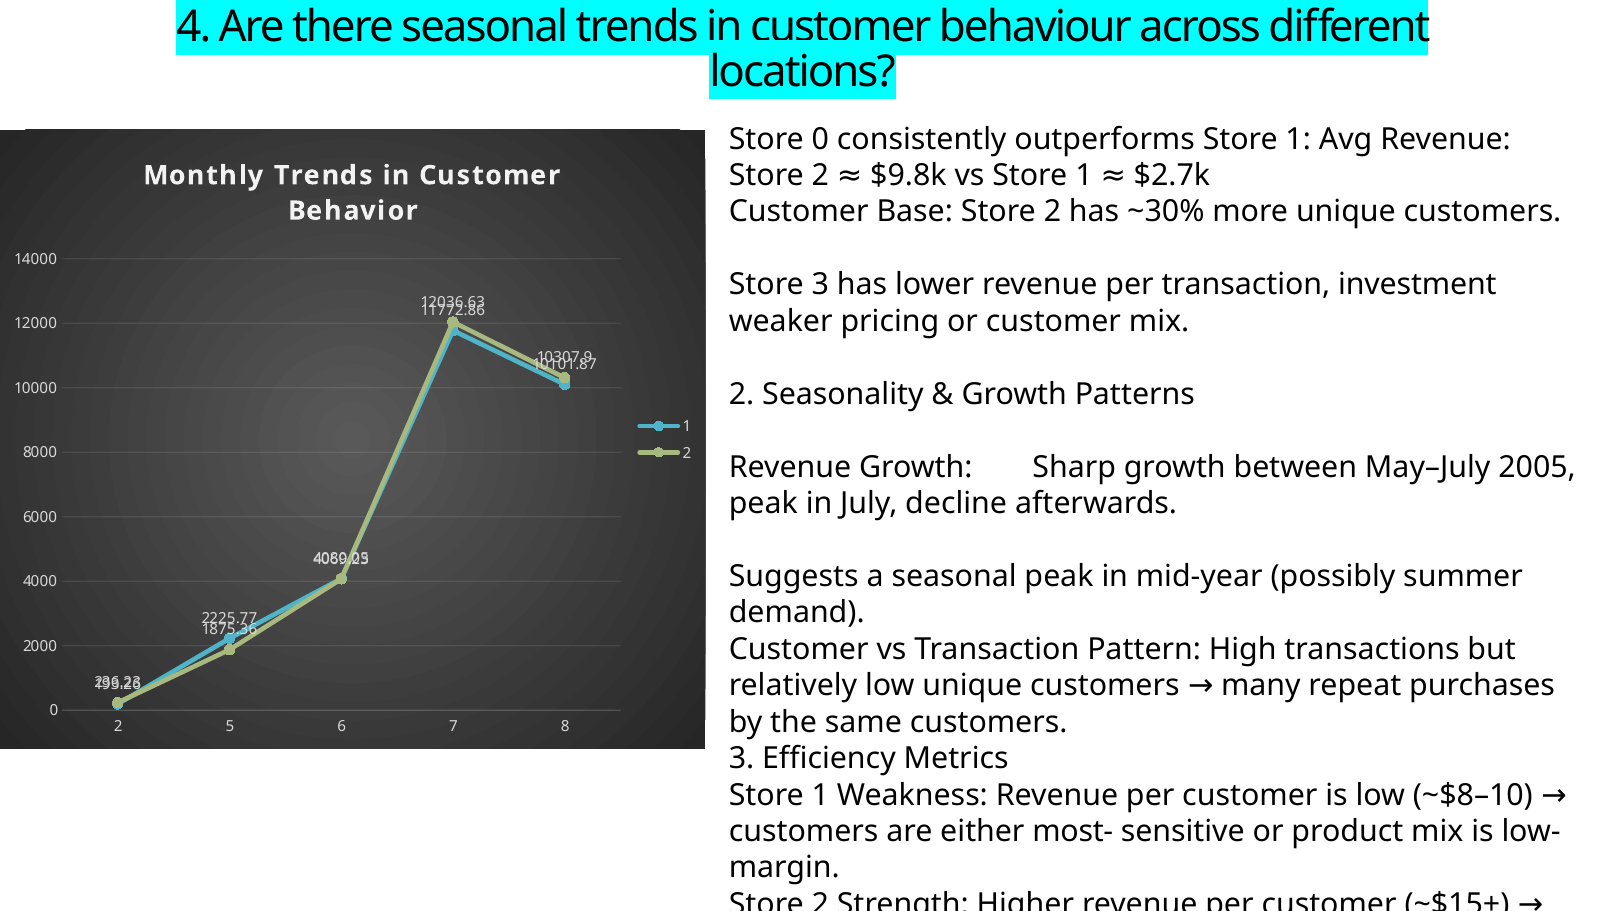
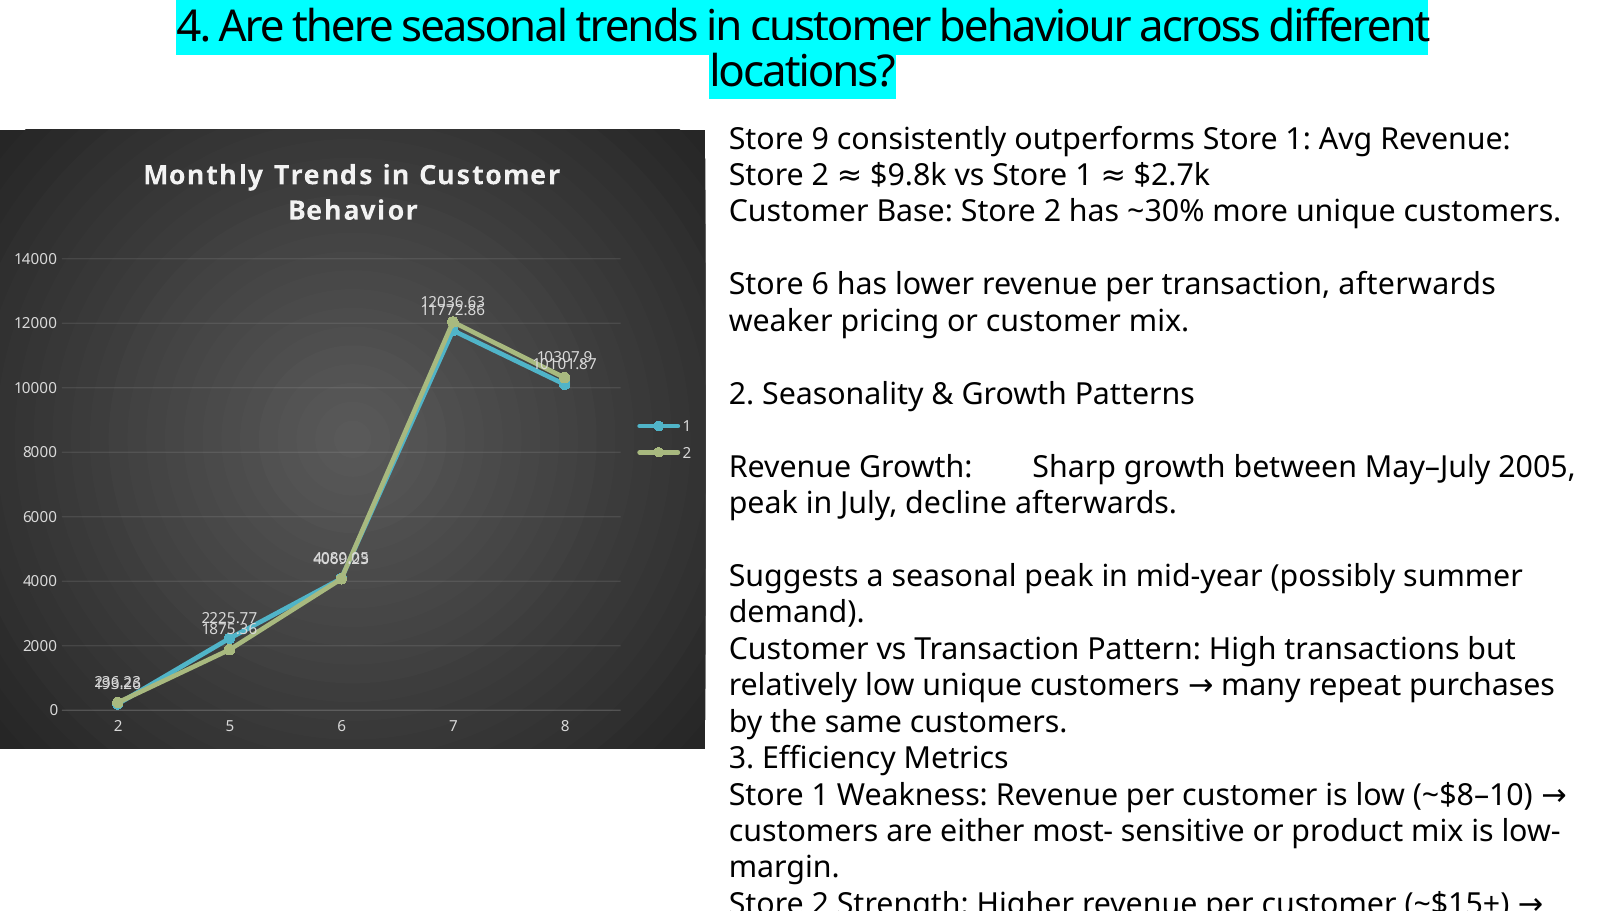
Store 0: 0 -> 9
Store 3: 3 -> 6
transaction investment: investment -> afterwards
